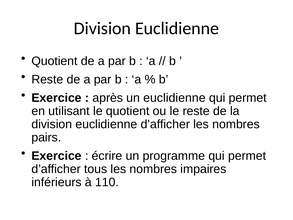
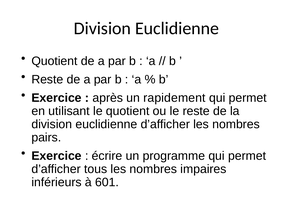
un euclidienne: euclidienne -> rapidement
110: 110 -> 601
